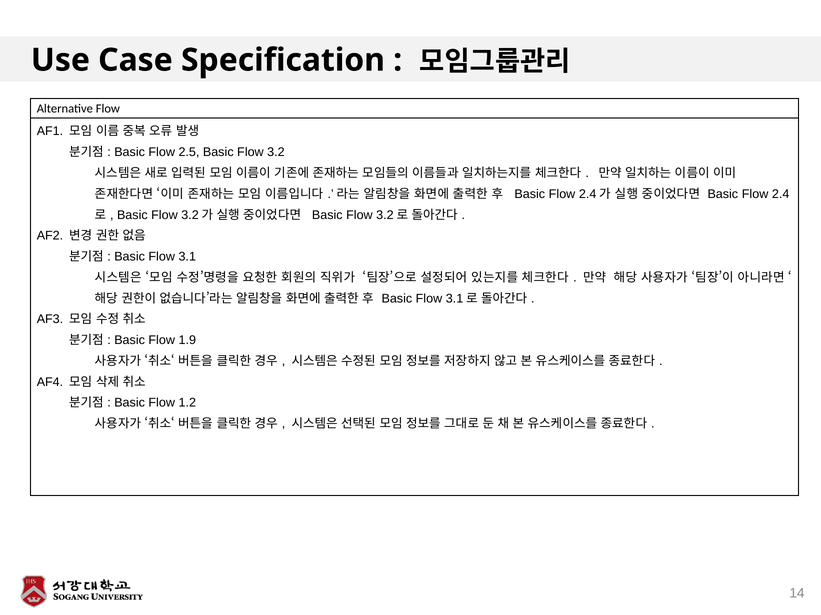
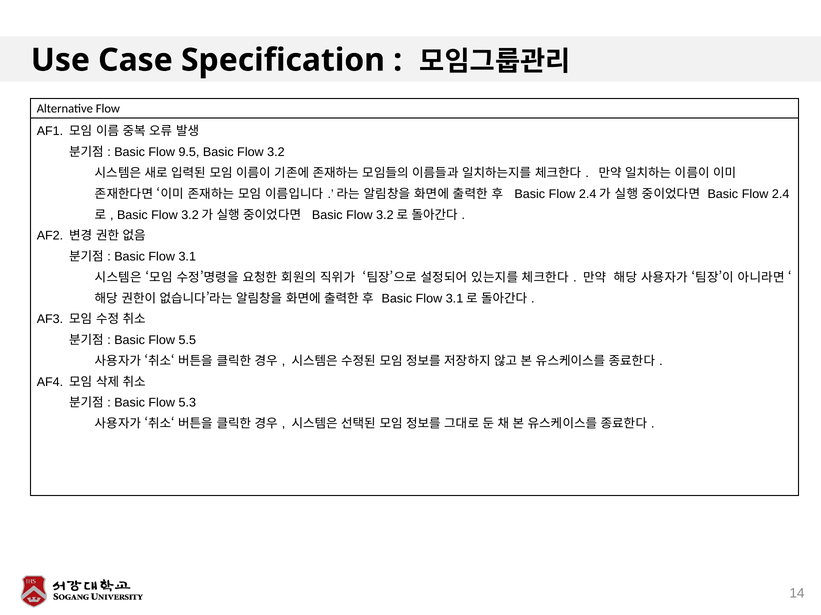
2.5: 2.5 -> 9.5
1.9: 1.9 -> 5.5
1.2: 1.2 -> 5.3
